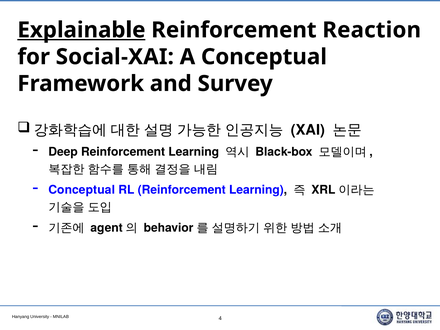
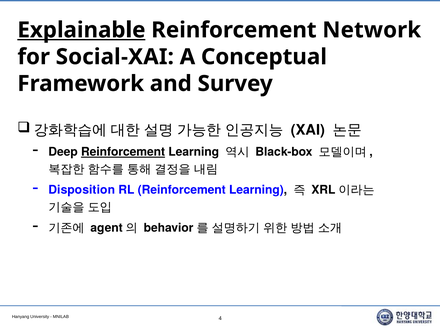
Reaction: Reaction -> Network
Reinforcement at (123, 152) underline: none -> present
Conceptual at (82, 190): Conceptual -> Disposition
